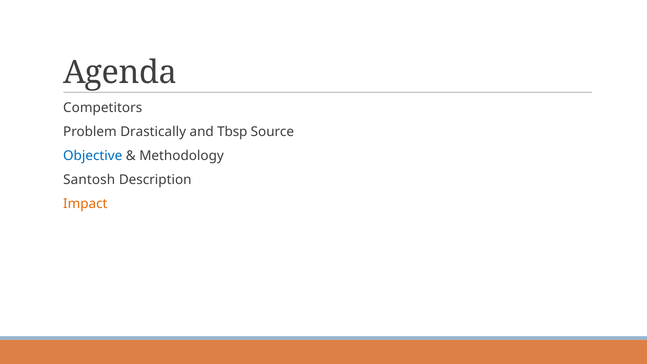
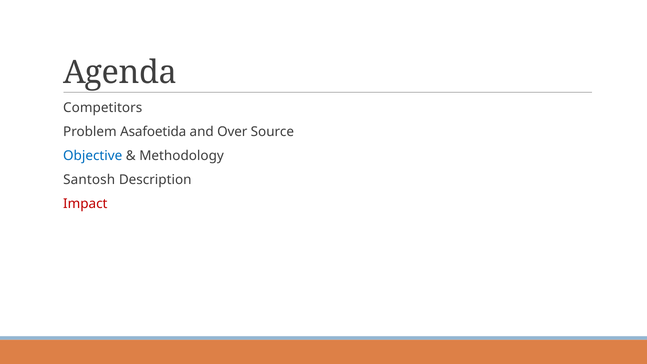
Drastically: Drastically -> Asafoetida
Tbsp: Tbsp -> Over
Impact colour: orange -> red
